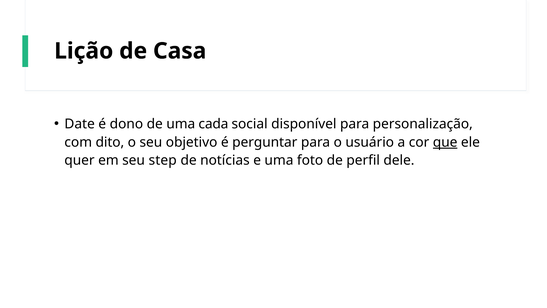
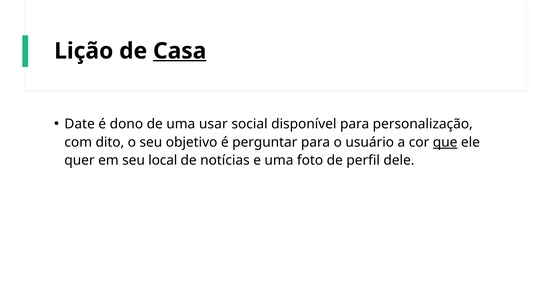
Casa underline: none -> present
cada: cada -> usar
step: step -> local
